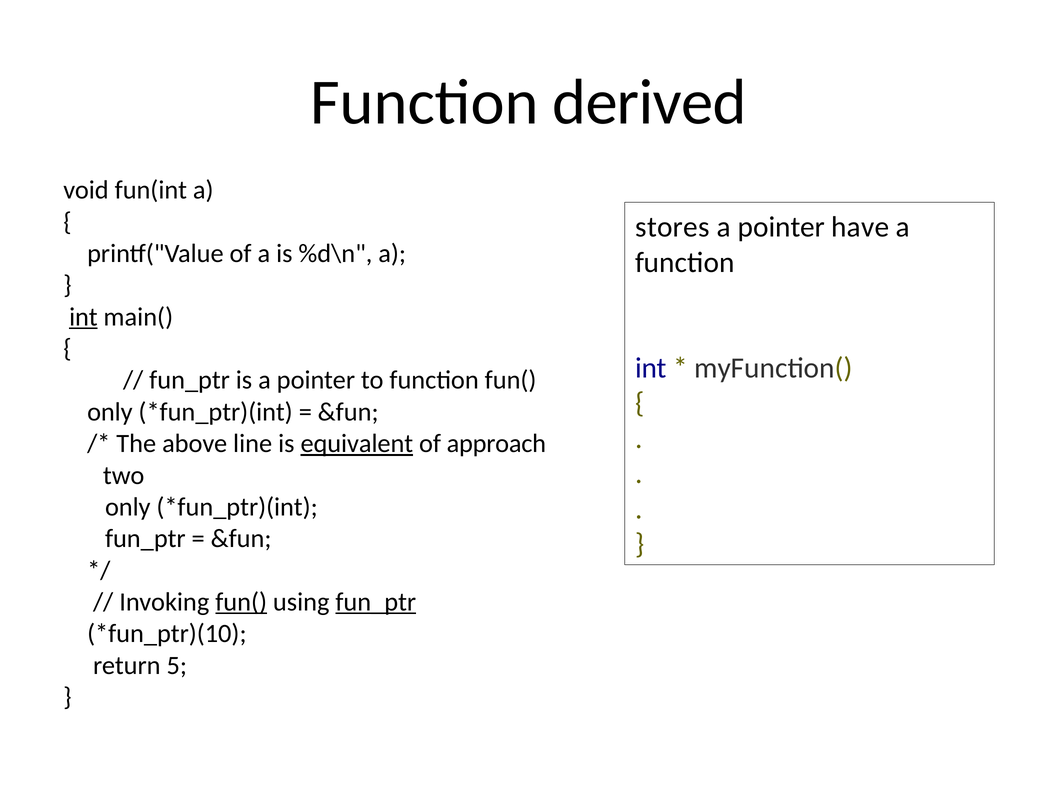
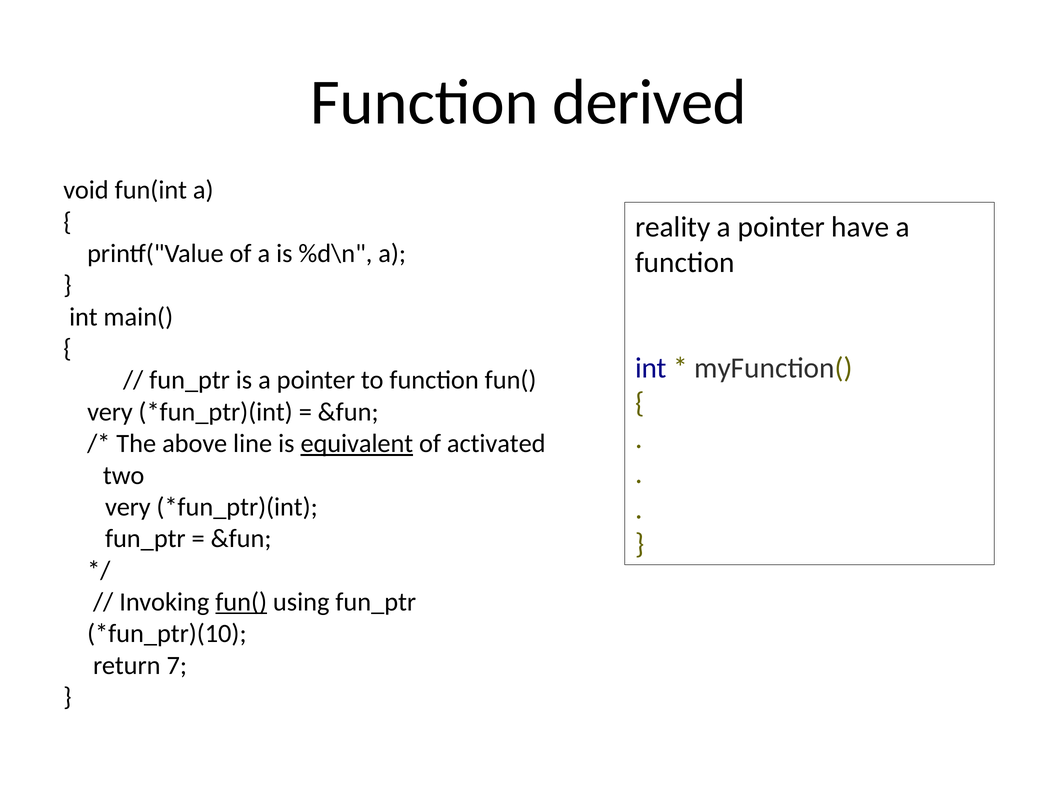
stores: stores -> reality
int at (83, 317) underline: present -> none
only at (110, 412): only -> very
approach: approach -> activated
only at (128, 507): only -> very
fun_ptr at (376, 602) underline: present -> none
5: 5 -> 7
